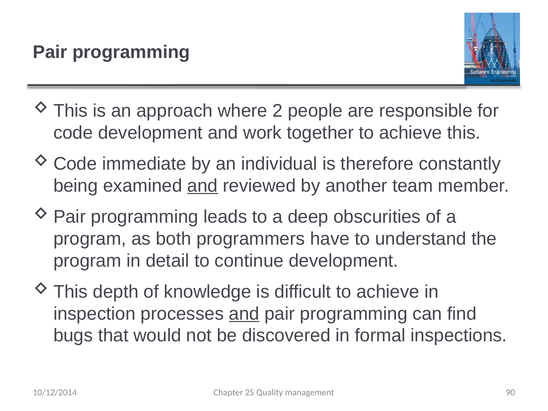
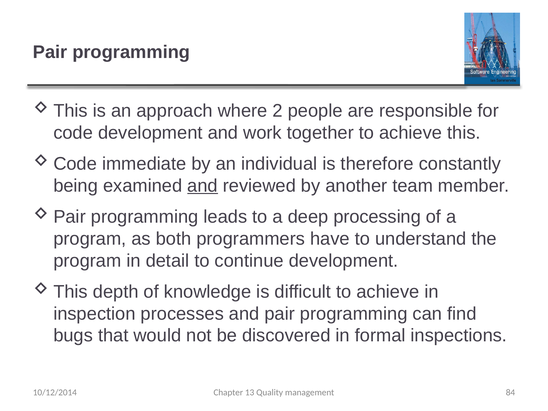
obscurities: obscurities -> processing
and at (244, 314) underline: present -> none
25: 25 -> 13
90: 90 -> 84
